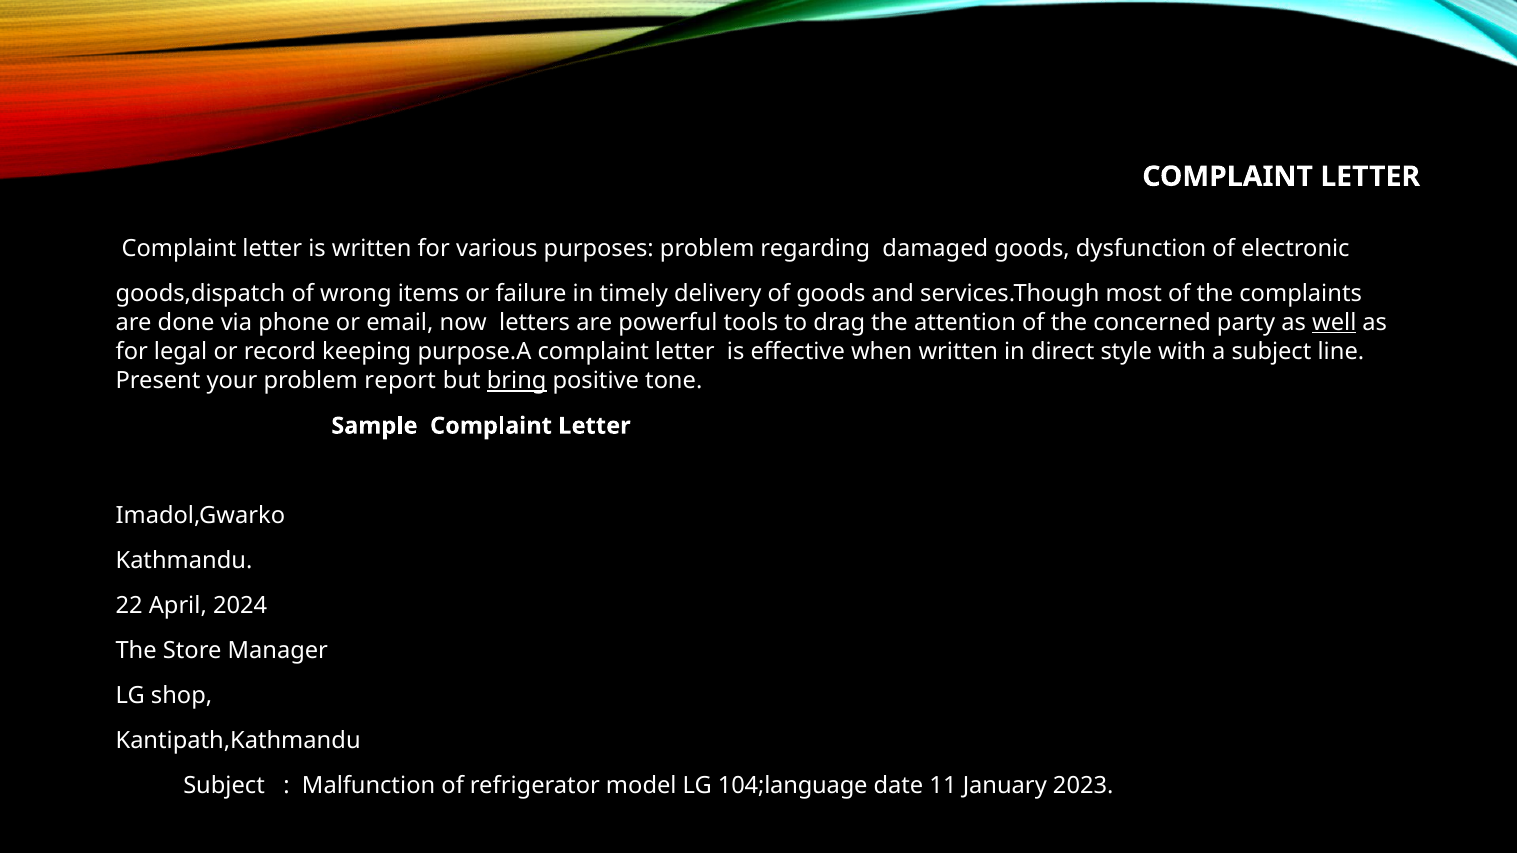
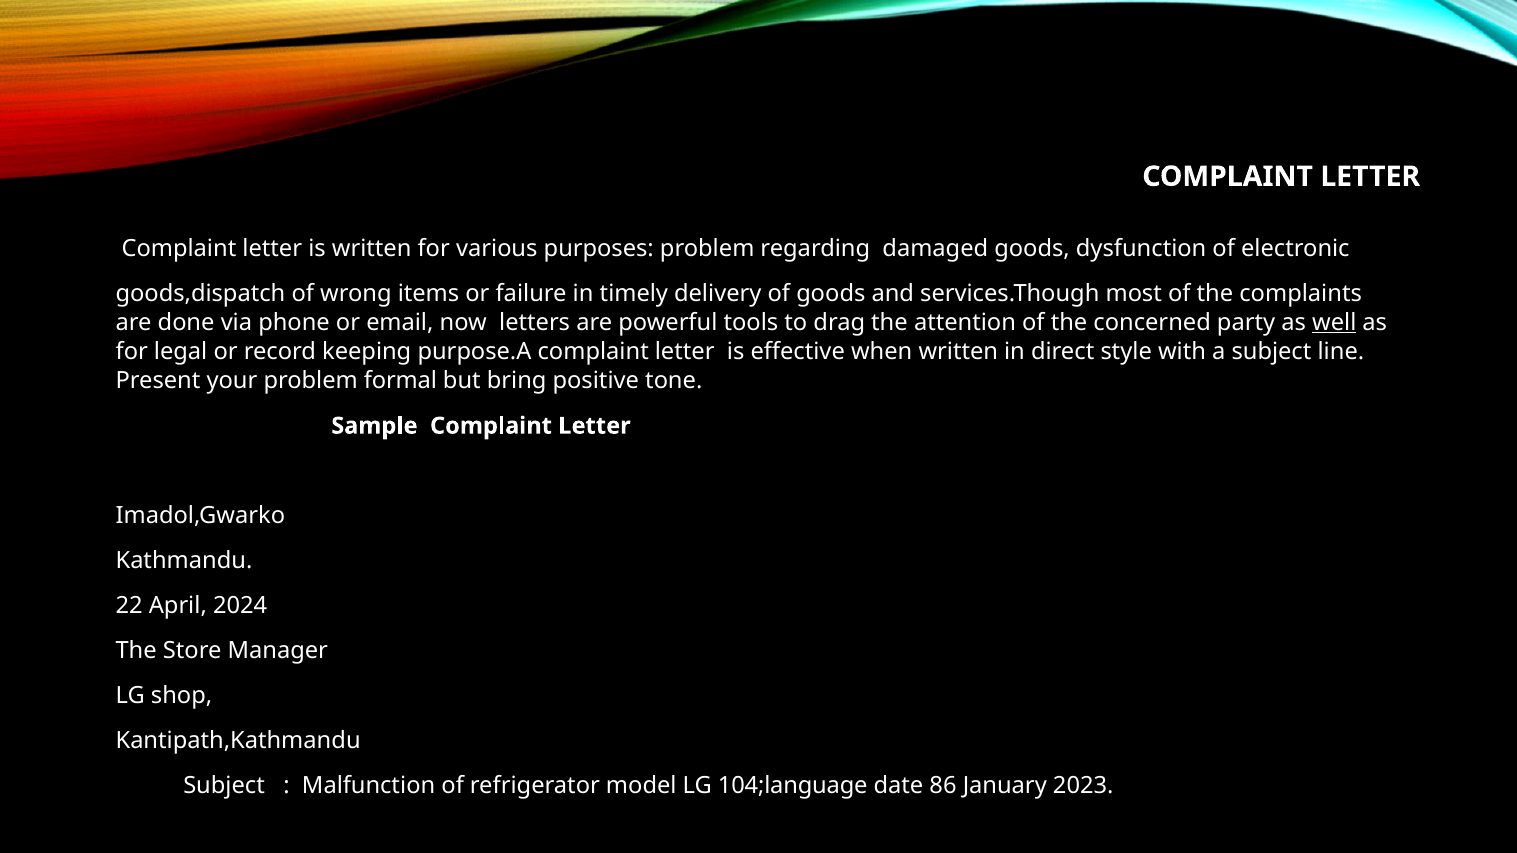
report: report -> formal
bring underline: present -> none
11: 11 -> 86
